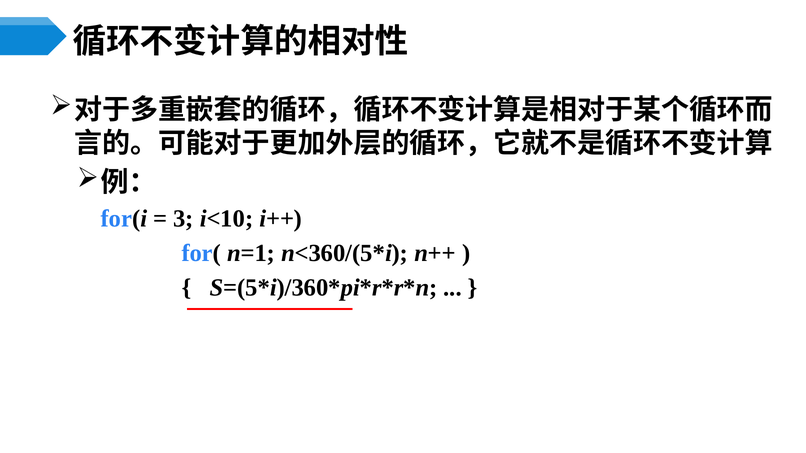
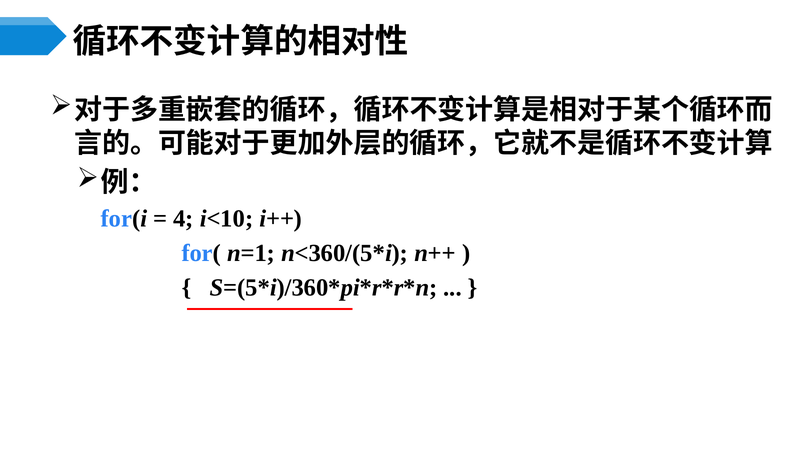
3: 3 -> 4
